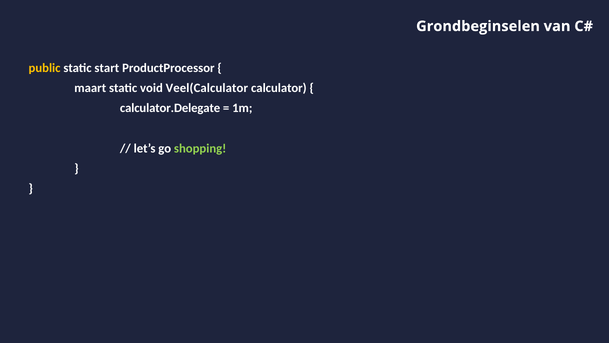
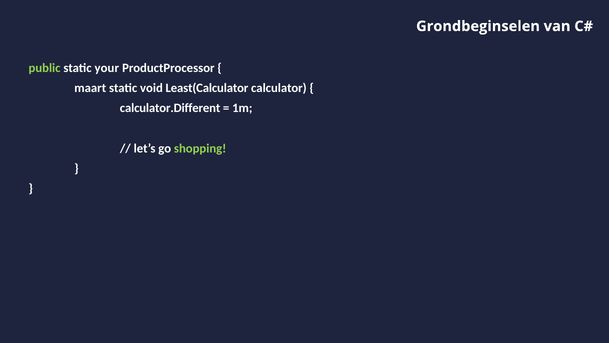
public colour: yellow -> light green
start: start -> your
Veel(Calculator: Veel(Calculator -> Least(Calculator
calculator.Delegate: calculator.Delegate -> calculator.Different
